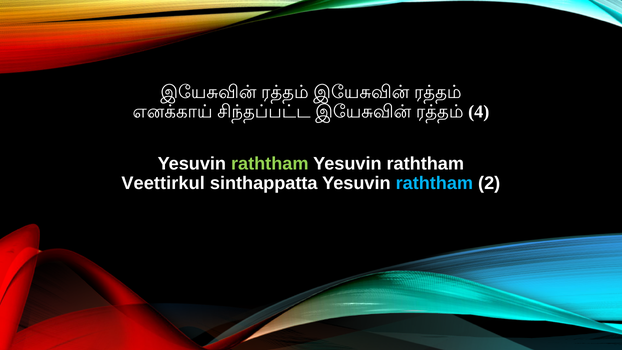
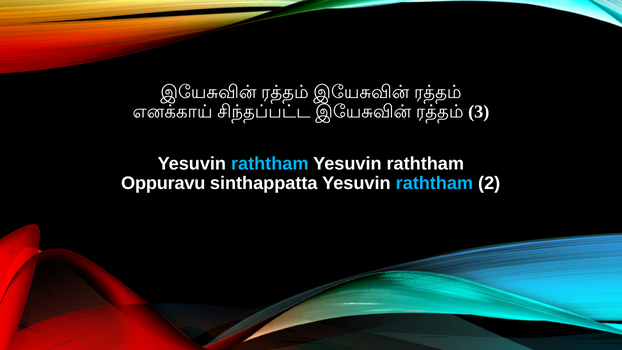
4: 4 -> 3
raththam at (270, 164) colour: light green -> light blue
Veettirkul: Veettirkul -> Oppuravu
